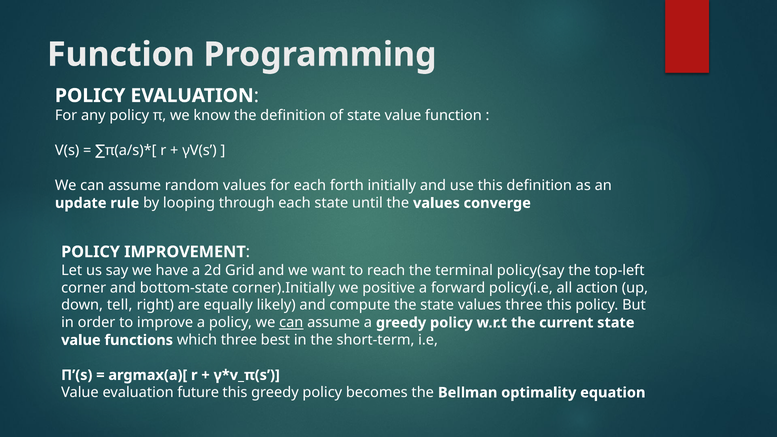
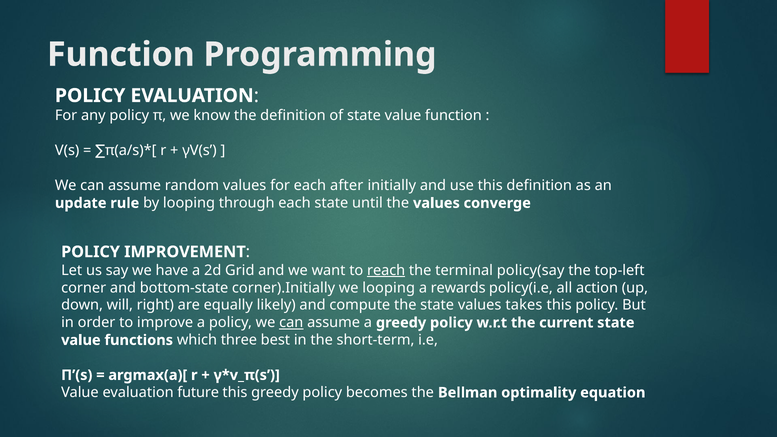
forth: forth -> after
reach underline: none -> present
we positive: positive -> looping
forward: forward -> rewards
tell: tell -> will
values three: three -> takes
